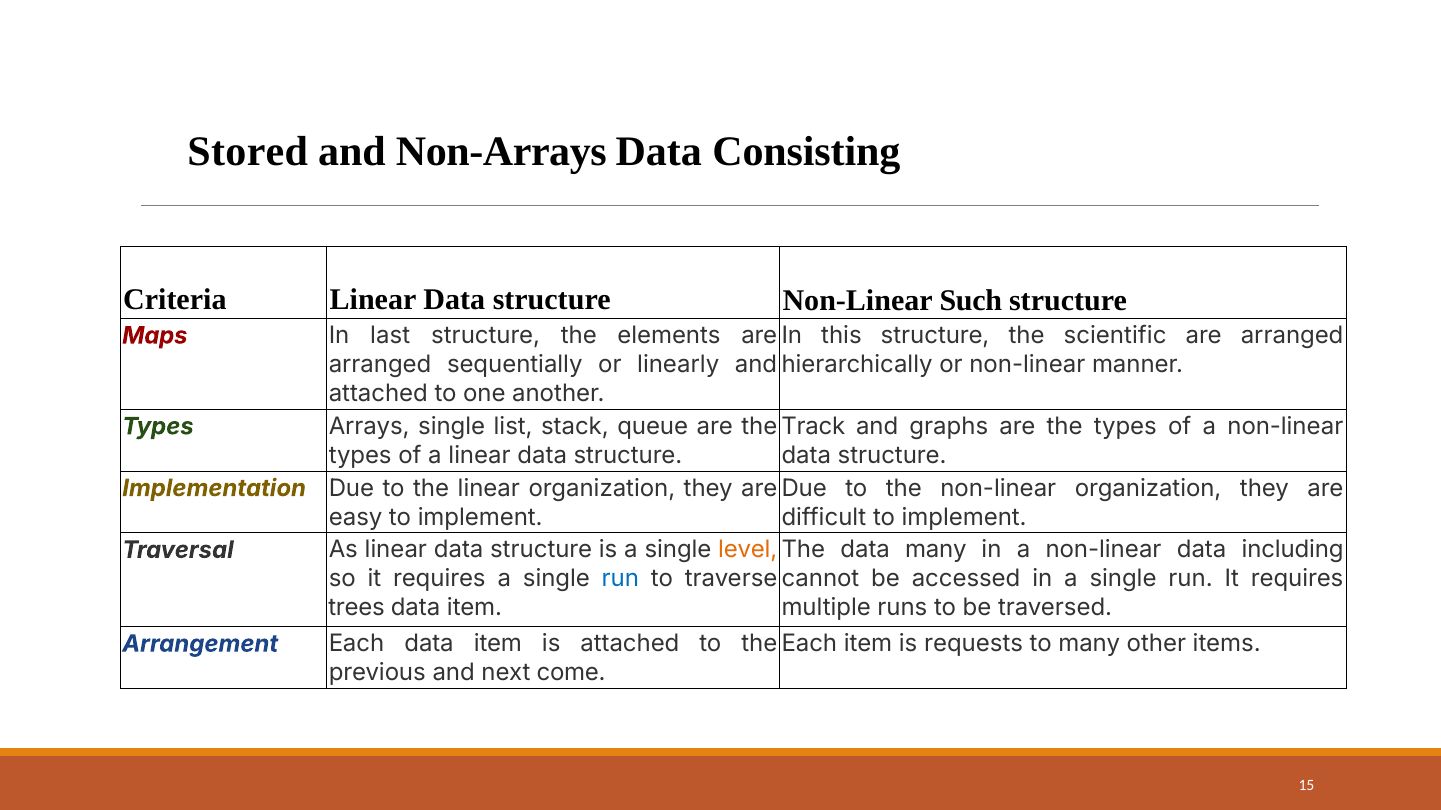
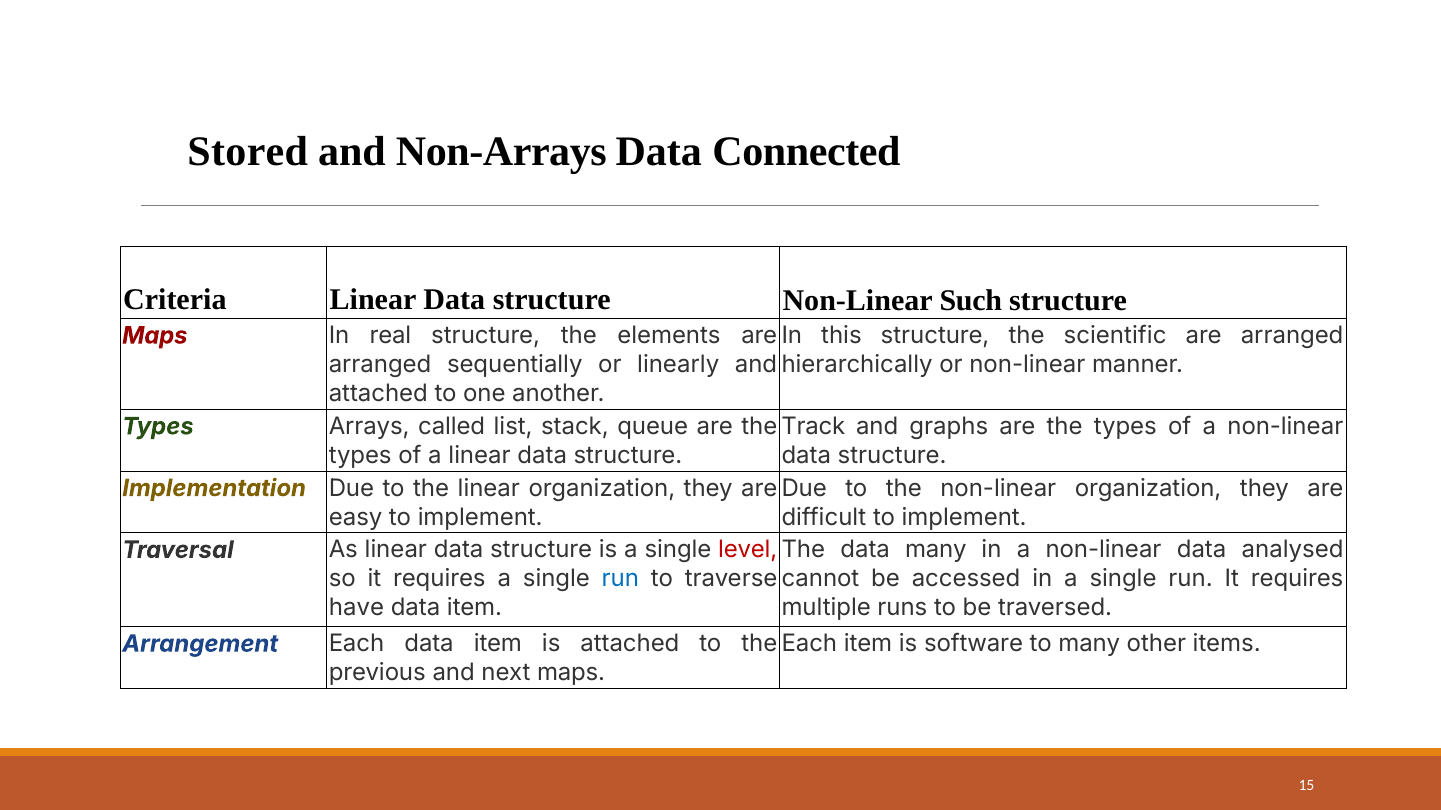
Consisting: Consisting -> Connected
last: last -> real
Arrays single: single -> called
level colour: orange -> red
including: including -> analysed
trees: trees -> have
requests: requests -> software
next come: come -> maps
